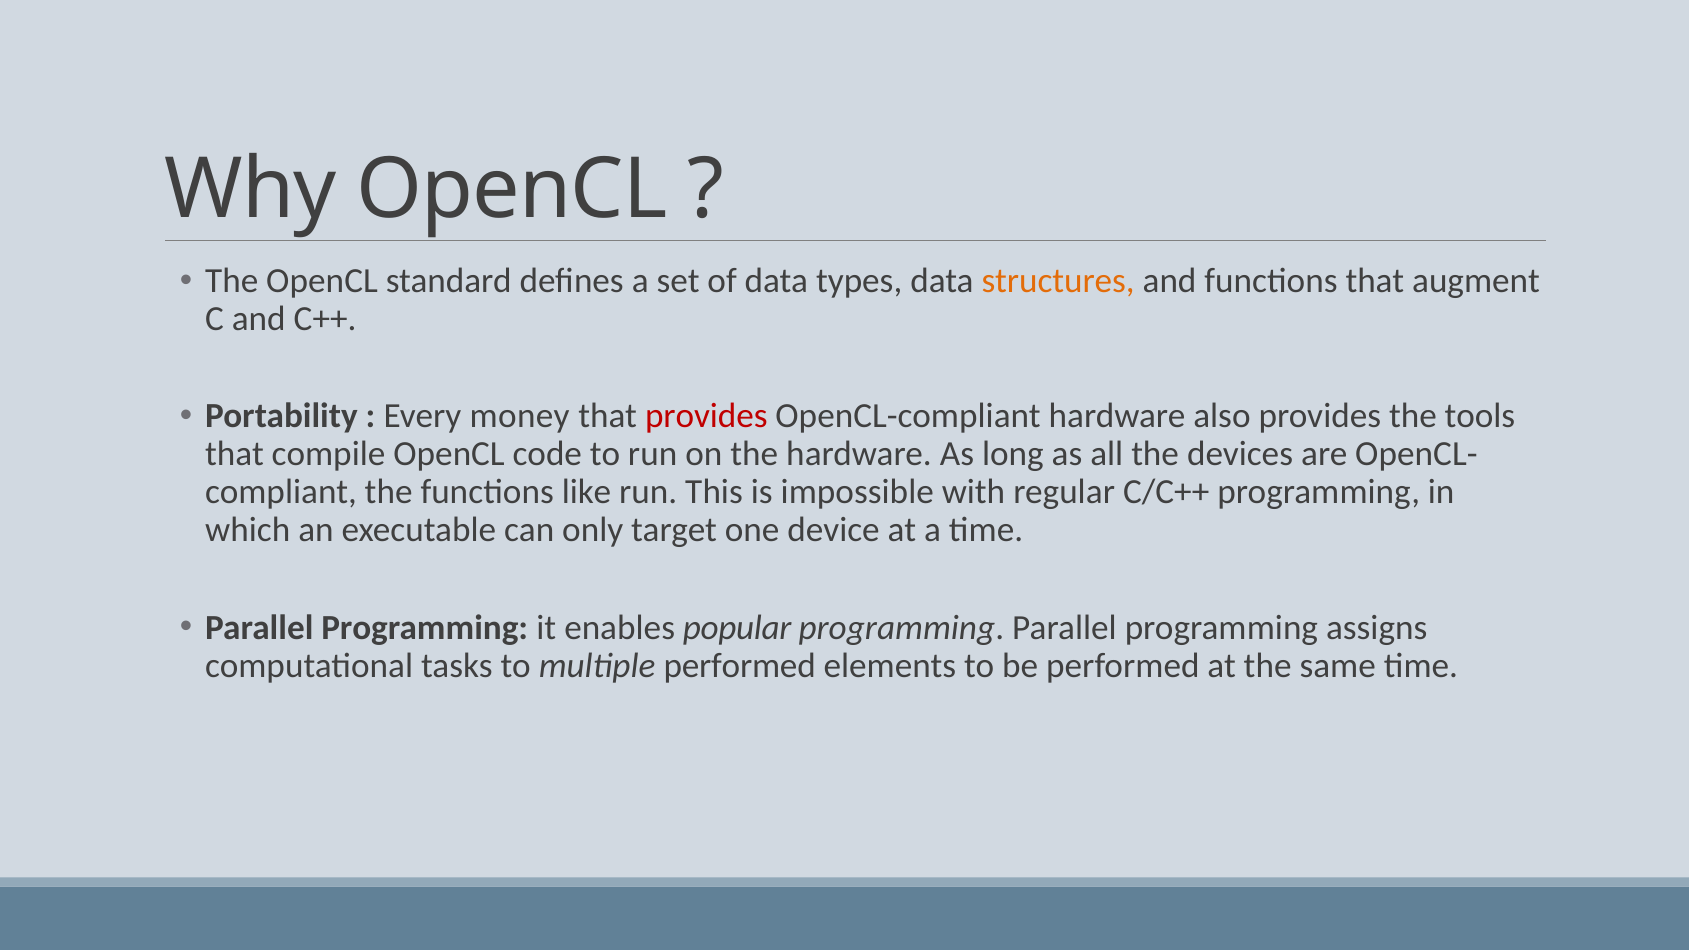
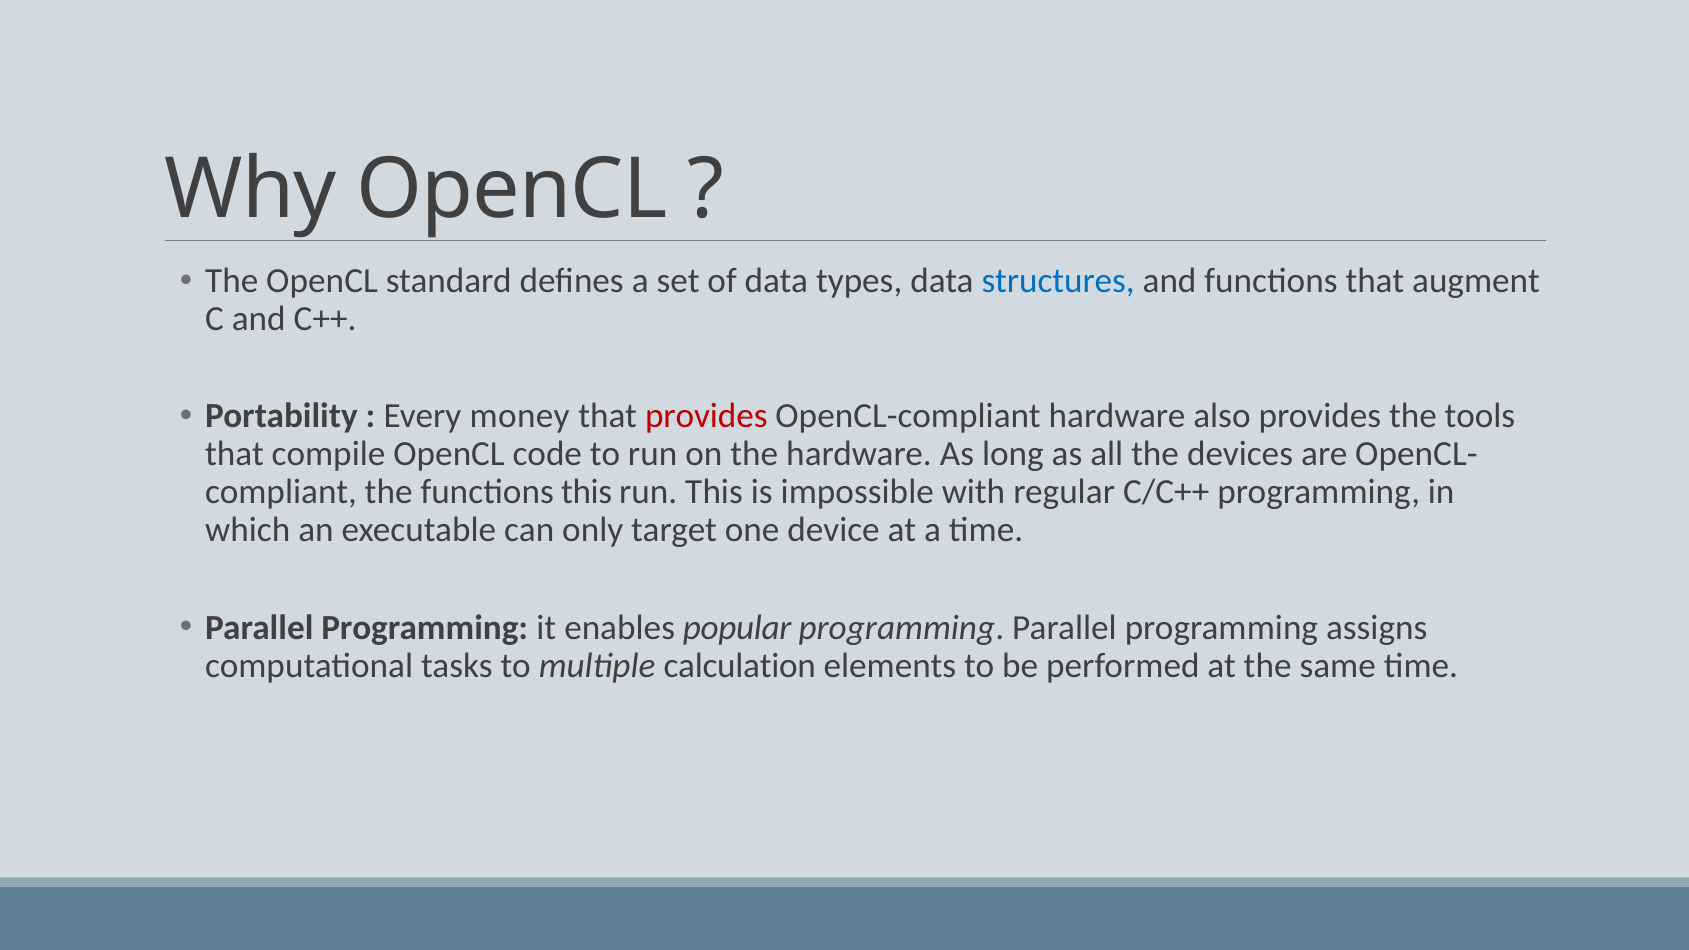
structures colour: orange -> blue
functions like: like -> this
multiple performed: performed -> calculation
